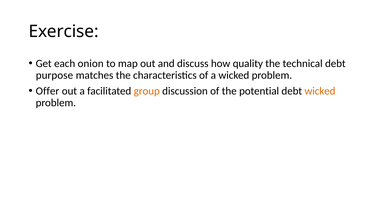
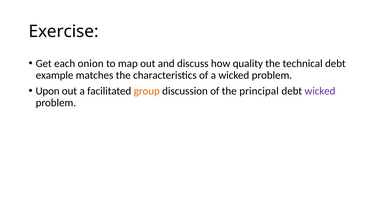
purpose: purpose -> example
Offer: Offer -> Upon
potential: potential -> principal
wicked at (320, 91) colour: orange -> purple
